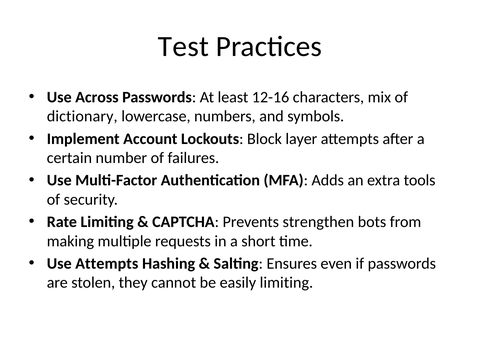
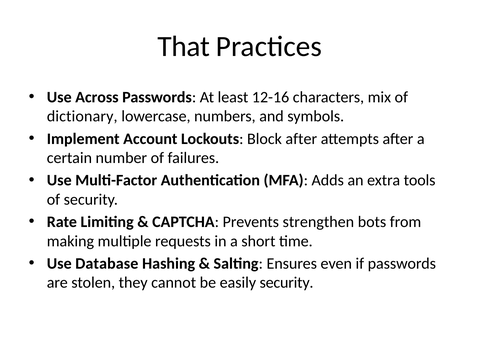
Test: Test -> That
Block layer: layer -> after
Use Attempts: Attempts -> Database
easily limiting: limiting -> security
